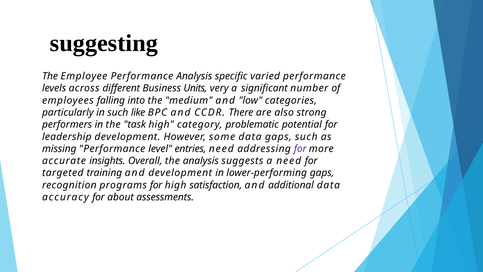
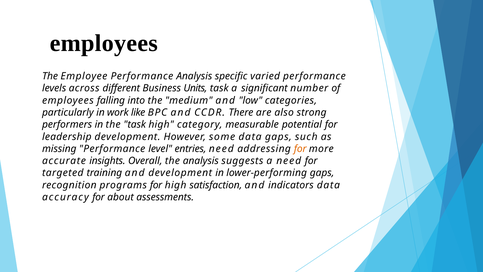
suggesting at (104, 43): suggesting -> employees
Units very: very -> task
in such: such -> work
problematic: problematic -> measurable
for at (300, 149) colour: purple -> orange
additional: additional -> indicators
